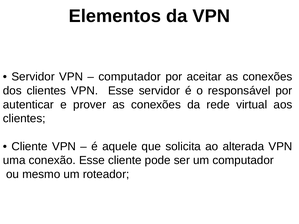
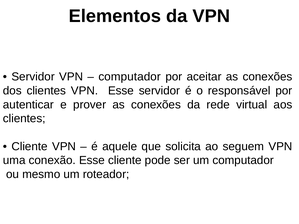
alterada: alterada -> seguem
